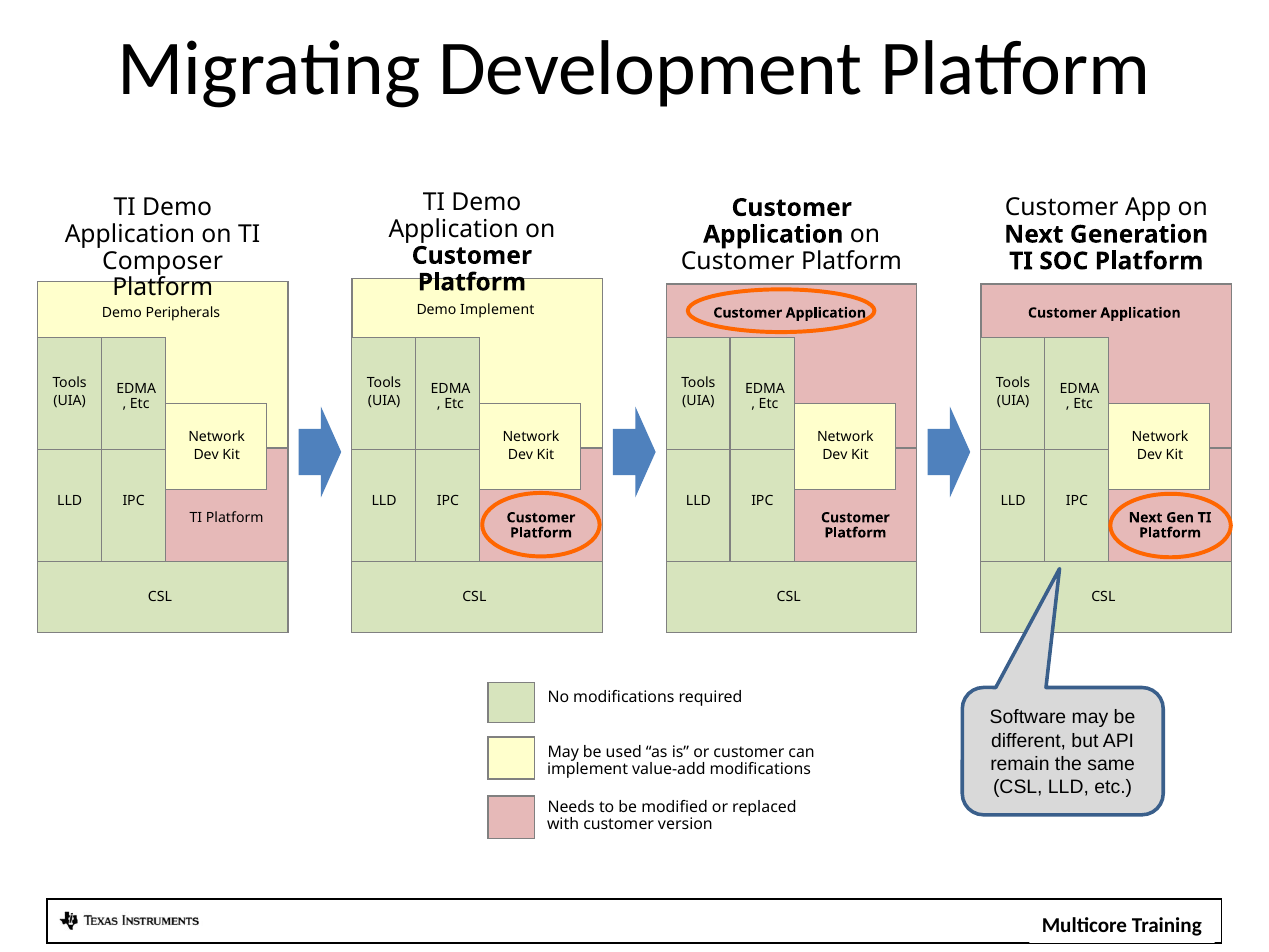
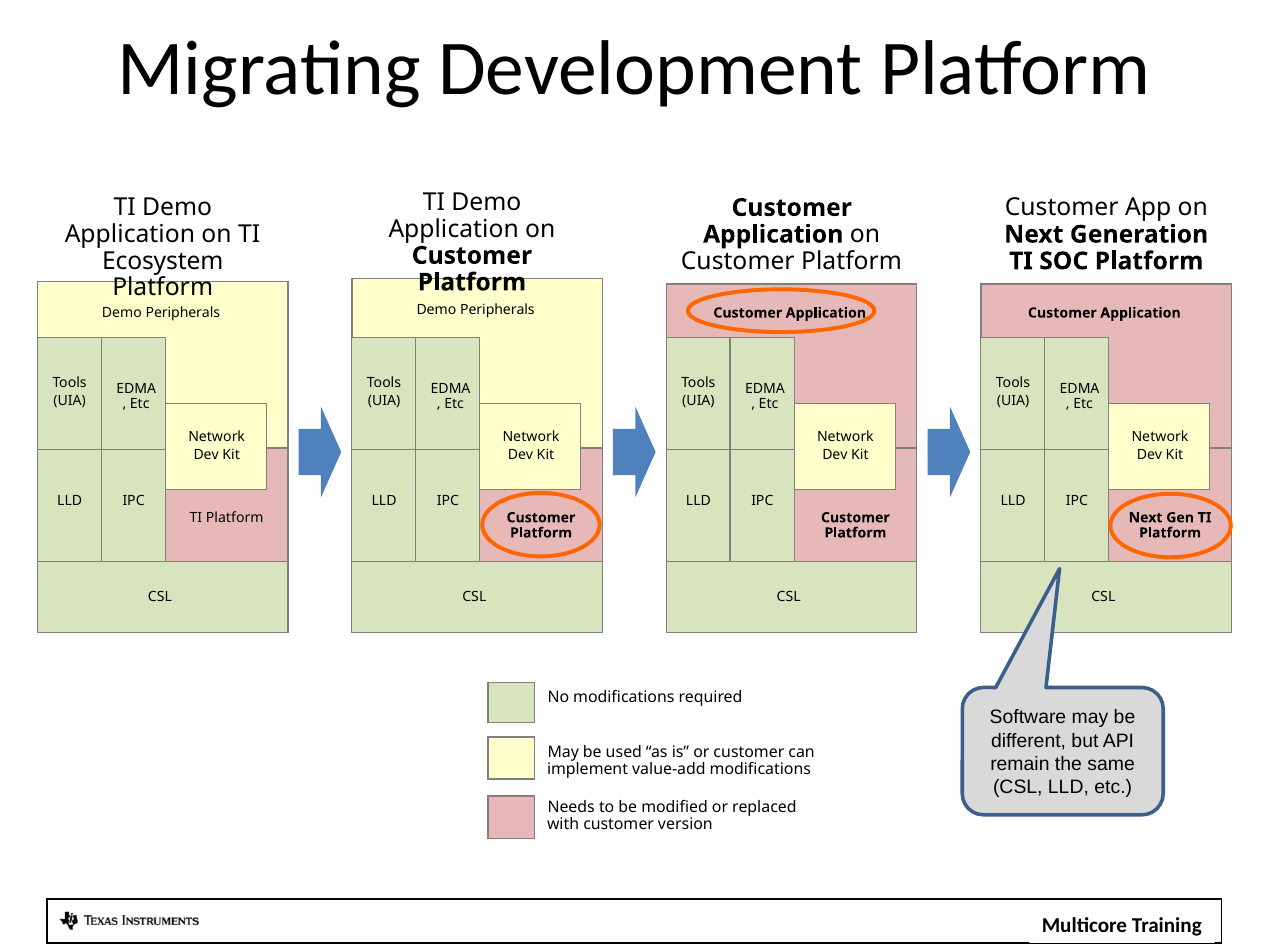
Composer: Composer -> Ecosystem
Implement at (497, 310): Implement -> Peripherals
